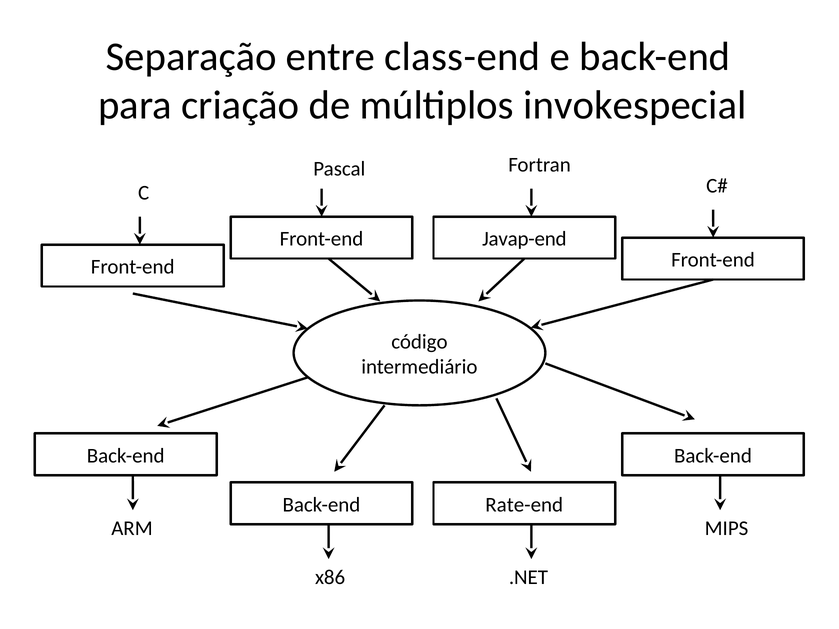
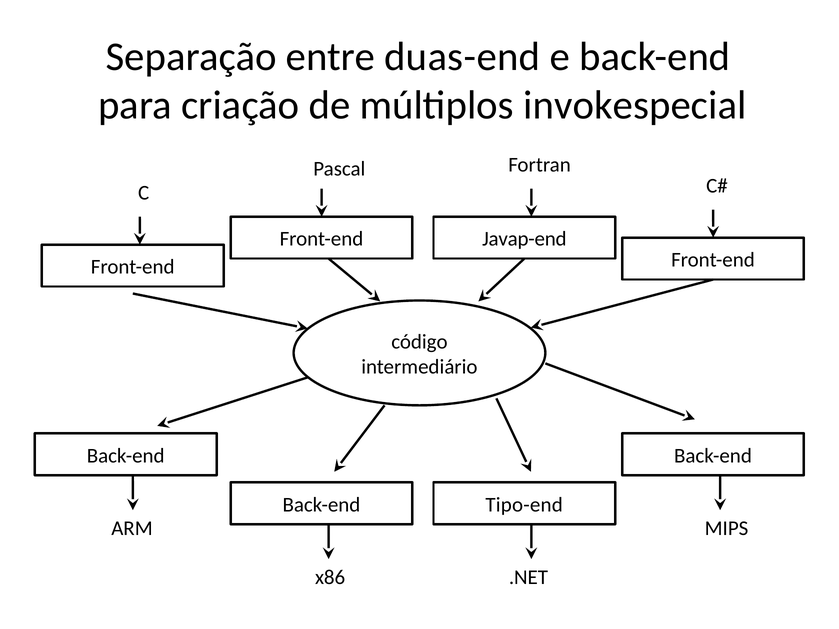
class-end: class-end -> duas-end
Rate-end: Rate-end -> Tipo-end
